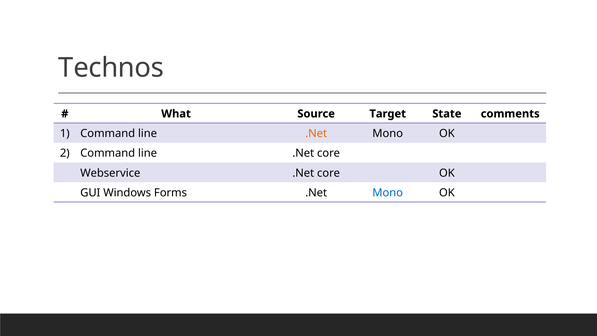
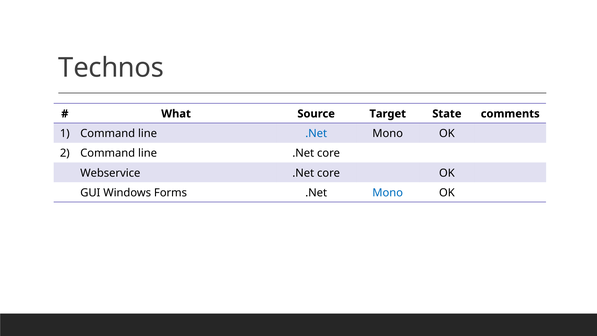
.Net at (316, 133) colour: orange -> blue
